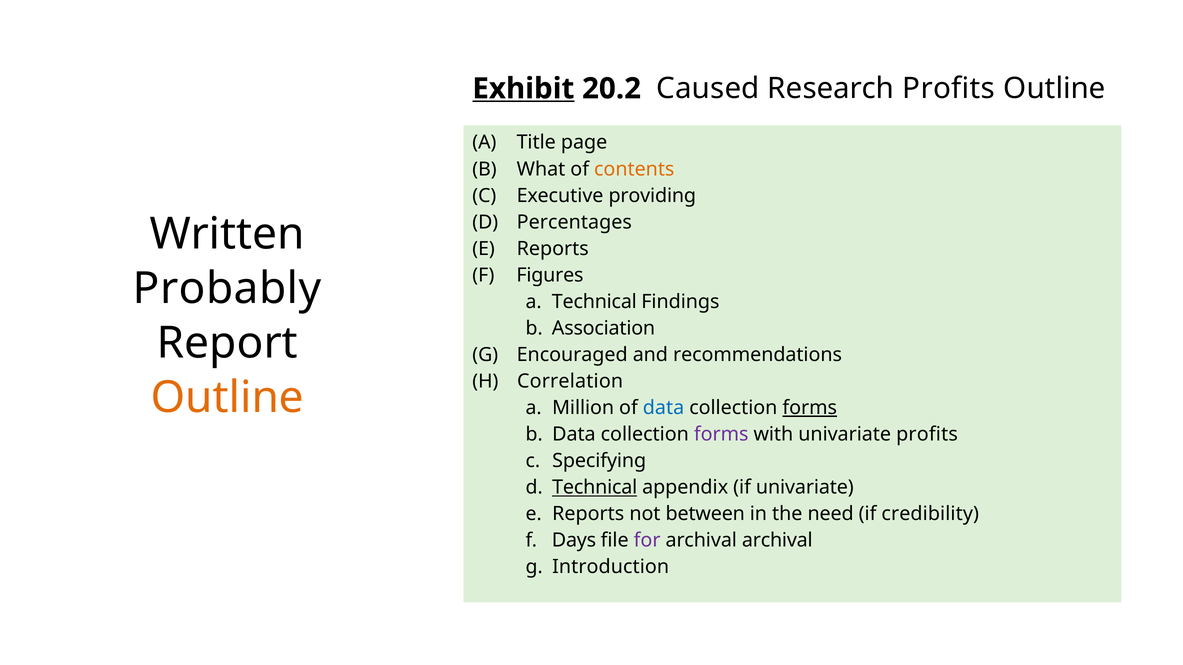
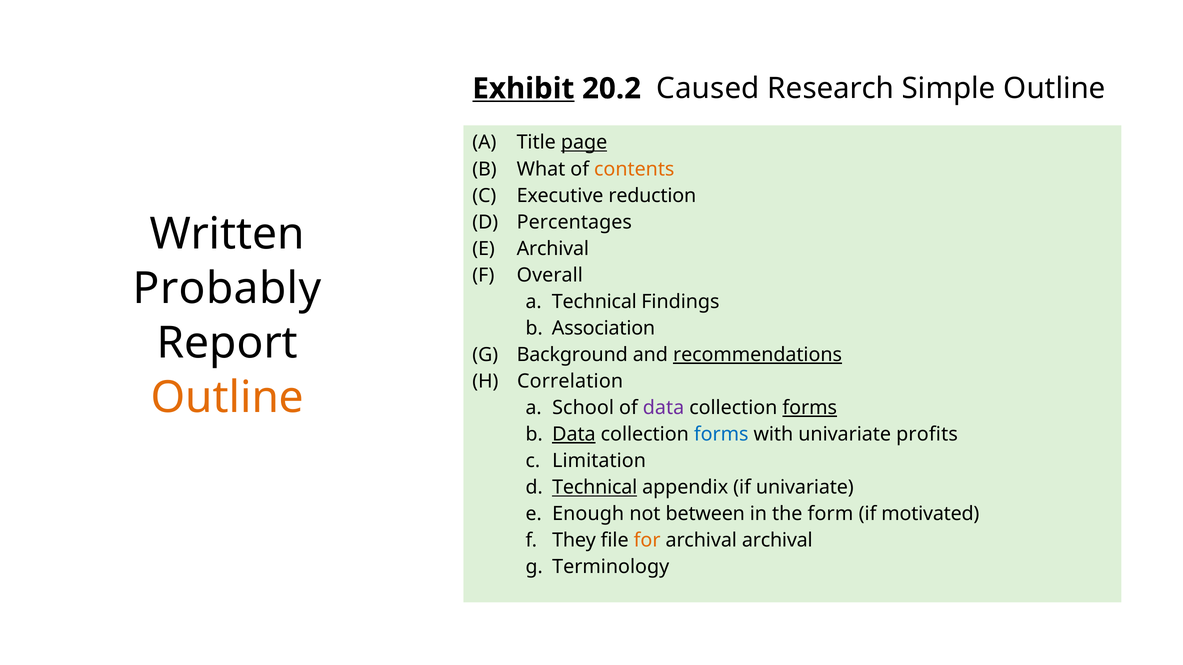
Research Profits: Profits -> Simple
page underline: none -> present
providing: providing -> reduction
Reports at (553, 249): Reports -> Archival
Figures: Figures -> Overall
Encouraged: Encouraged -> Background
recommendations underline: none -> present
Million: Million -> School
data at (664, 408) colour: blue -> purple
Data at (574, 435) underline: none -> present
forms at (721, 435) colour: purple -> blue
Specifying: Specifying -> Limitation
Reports at (588, 514): Reports -> Enough
need: need -> form
credibility: credibility -> motivated
Days: Days -> They
for colour: purple -> orange
Introduction: Introduction -> Terminology
